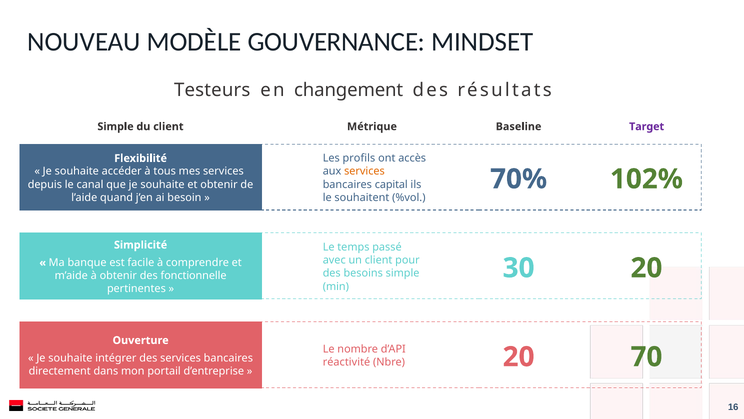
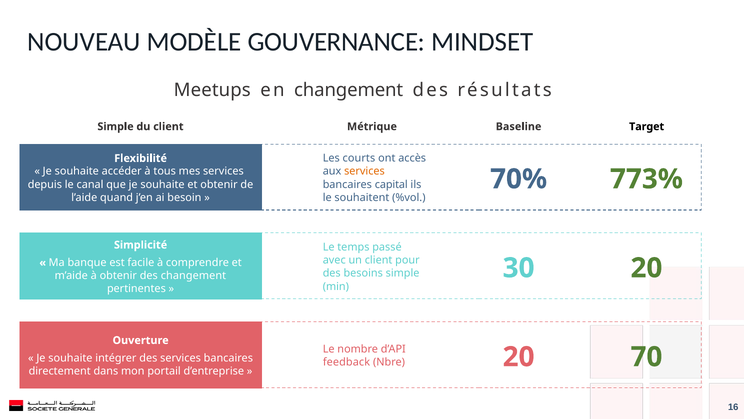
Testeurs: Testeurs -> Meetups
Target colour: purple -> black
profils: profils -> courts
102%: 102% -> 773%
des fonctionnelle: fonctionnelle -> changement
réactivité: réactivité -> feedback
